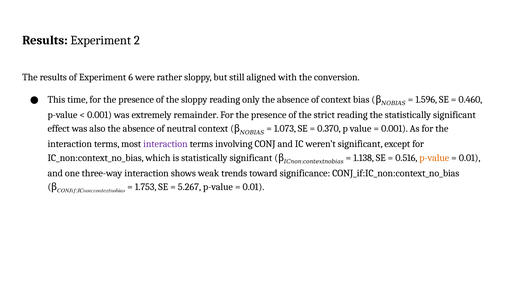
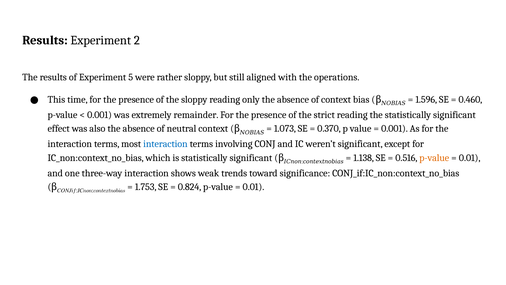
6: 6 -> 5
conversion: conversion -> operations
interaction at (165, 144) colour: purple -> blue
5.267: 5.267 -> 0.824
